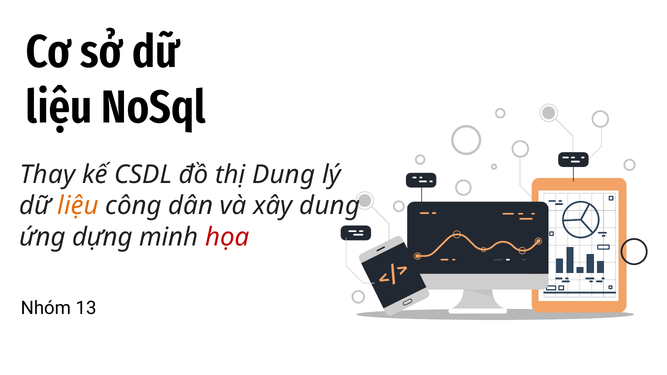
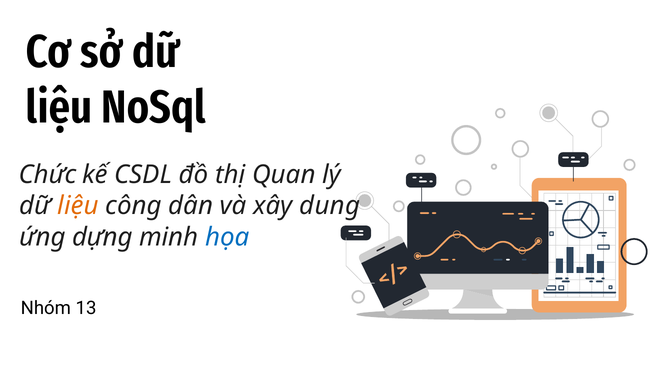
Thay: Thay -> Chức
thị Dung: Dung -> Quan
họa colour: red -> blue
